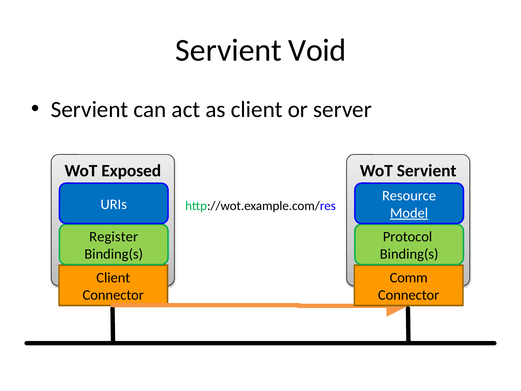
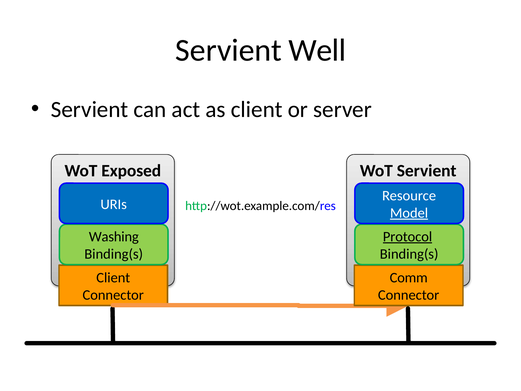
Void: Void -> Well
Register: Register -> Washing
Protocol underline: none -> present
